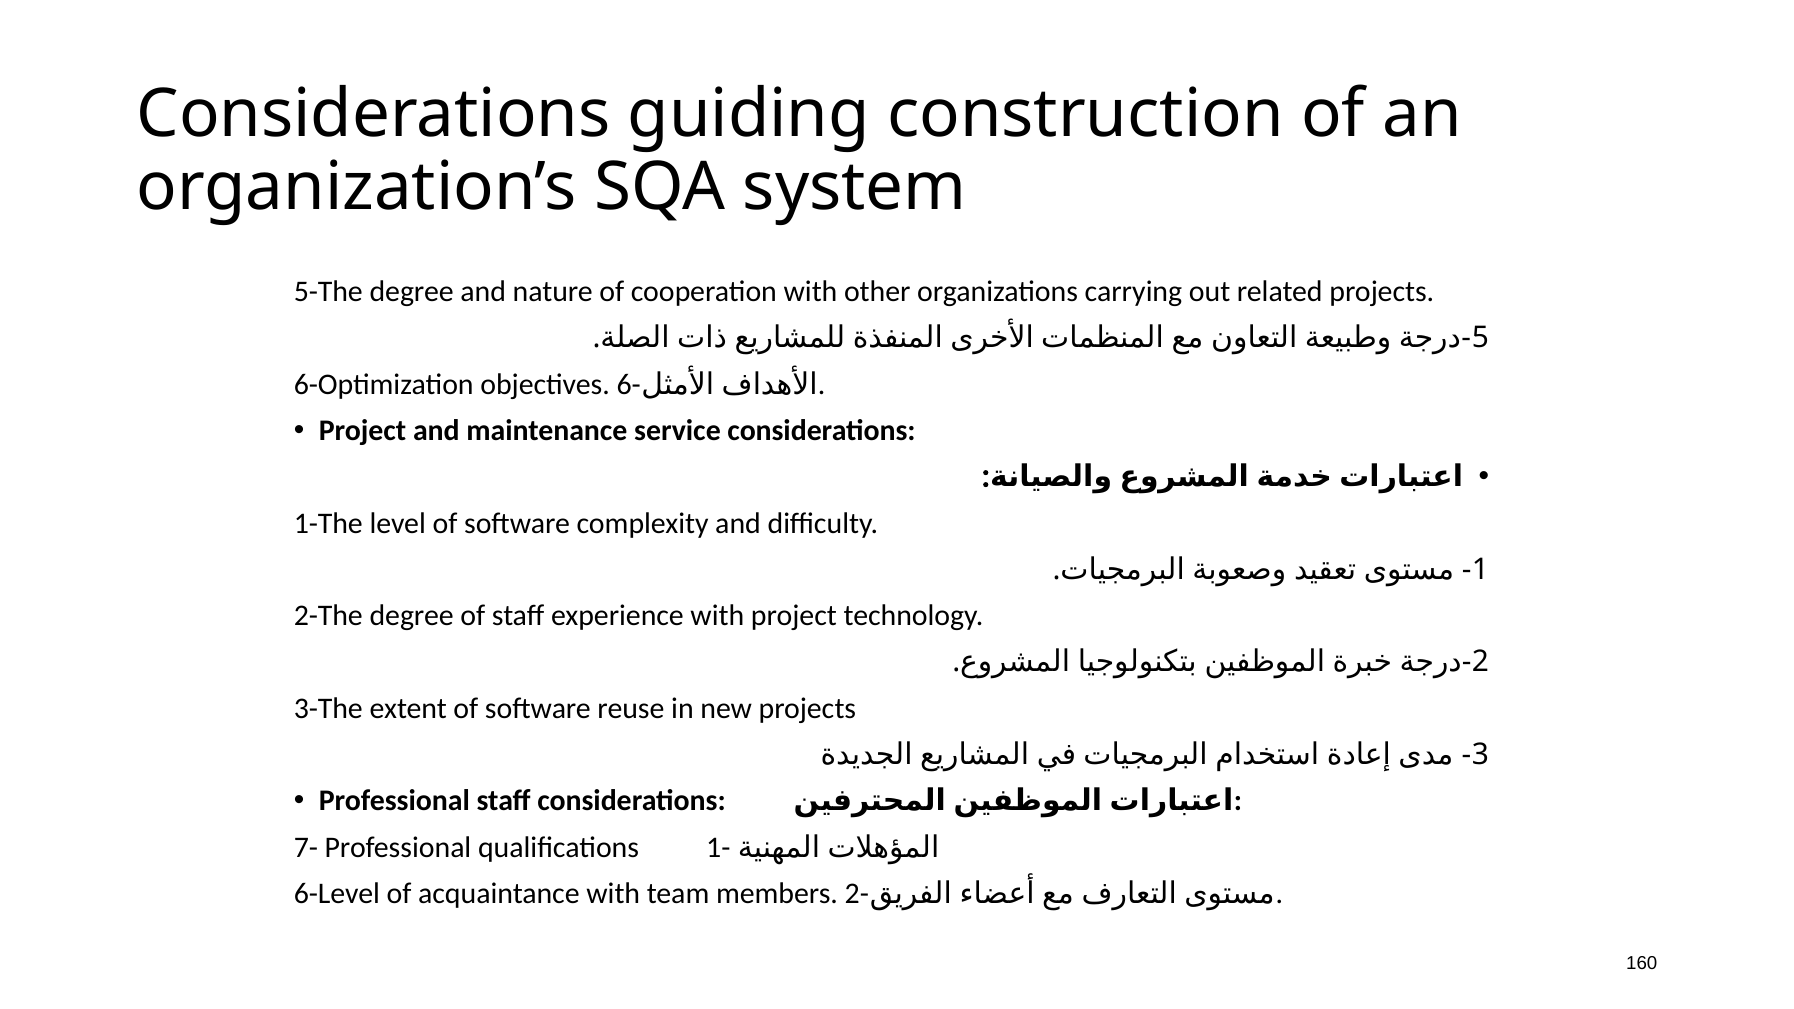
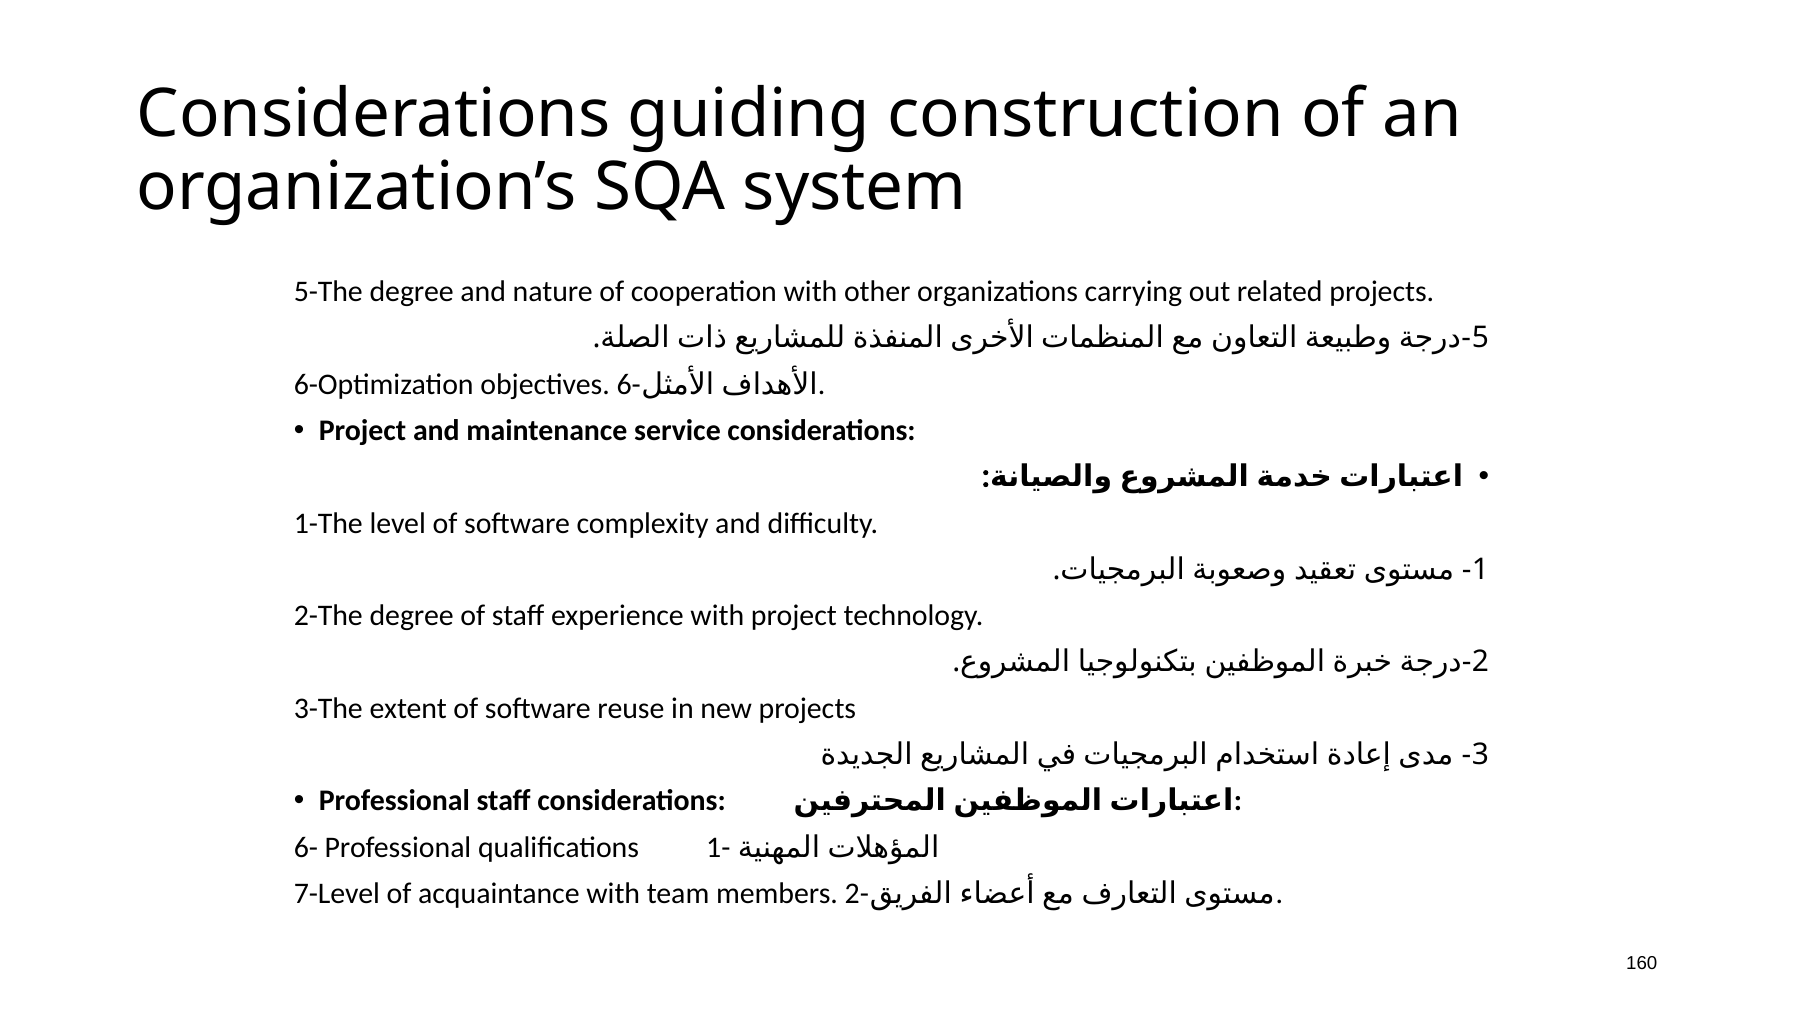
7- at (306, 847): 7- -> 6-
6-Level: 6-Level -> 7-Level
